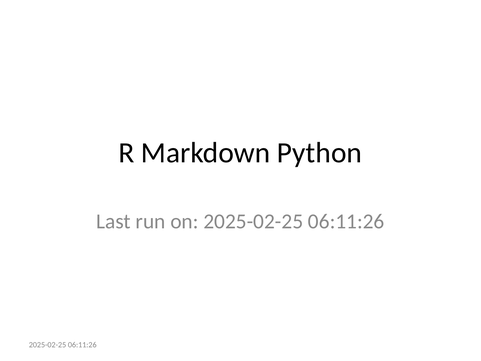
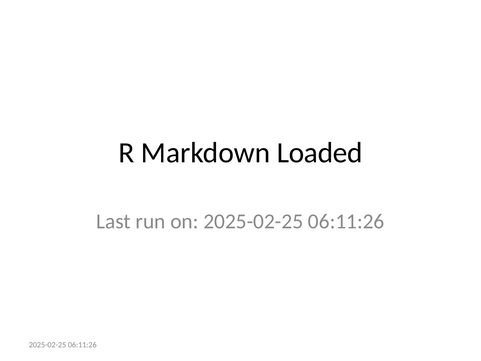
Python: Python -> Loaded
